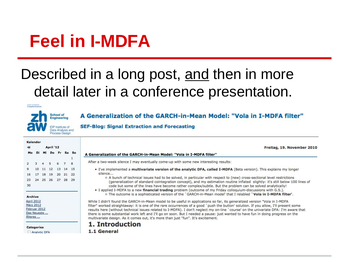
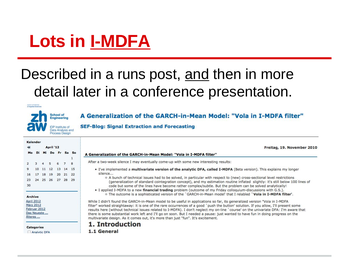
Feel: Feel -> Lots
I-MDFA underline: none -> present
long: long -> runs
